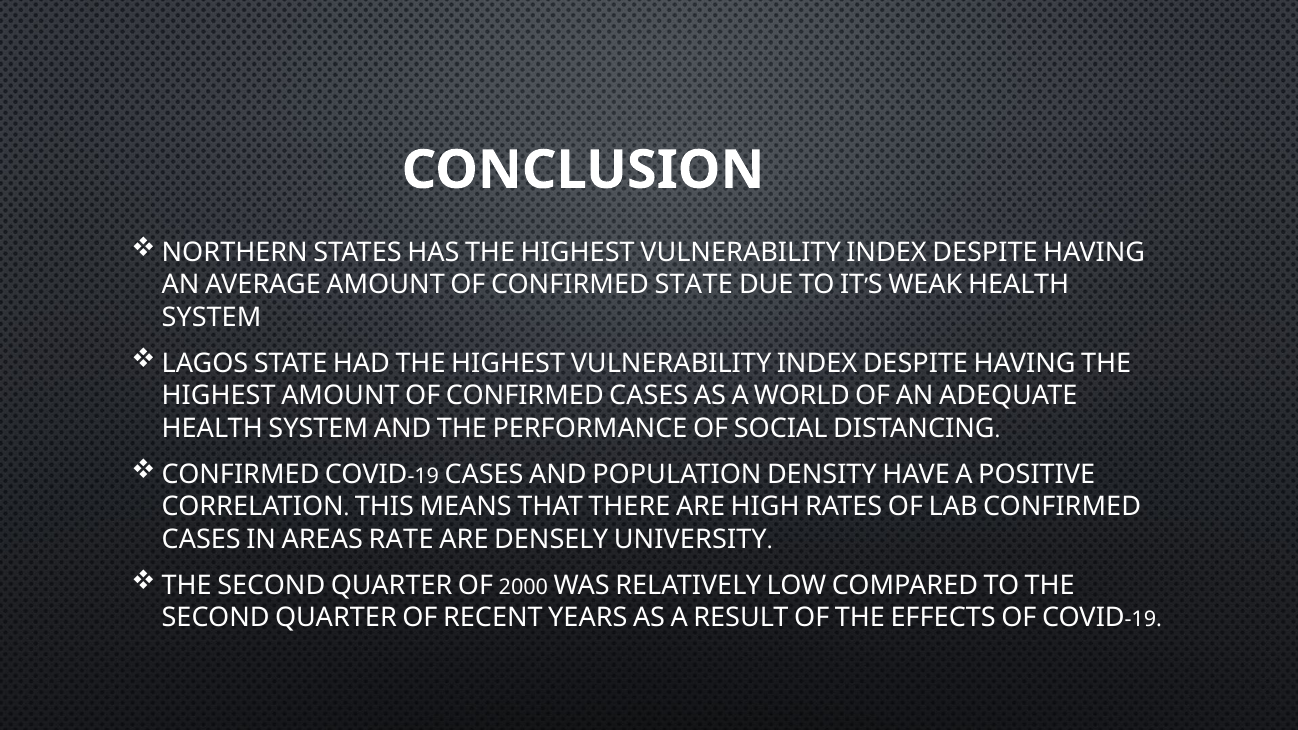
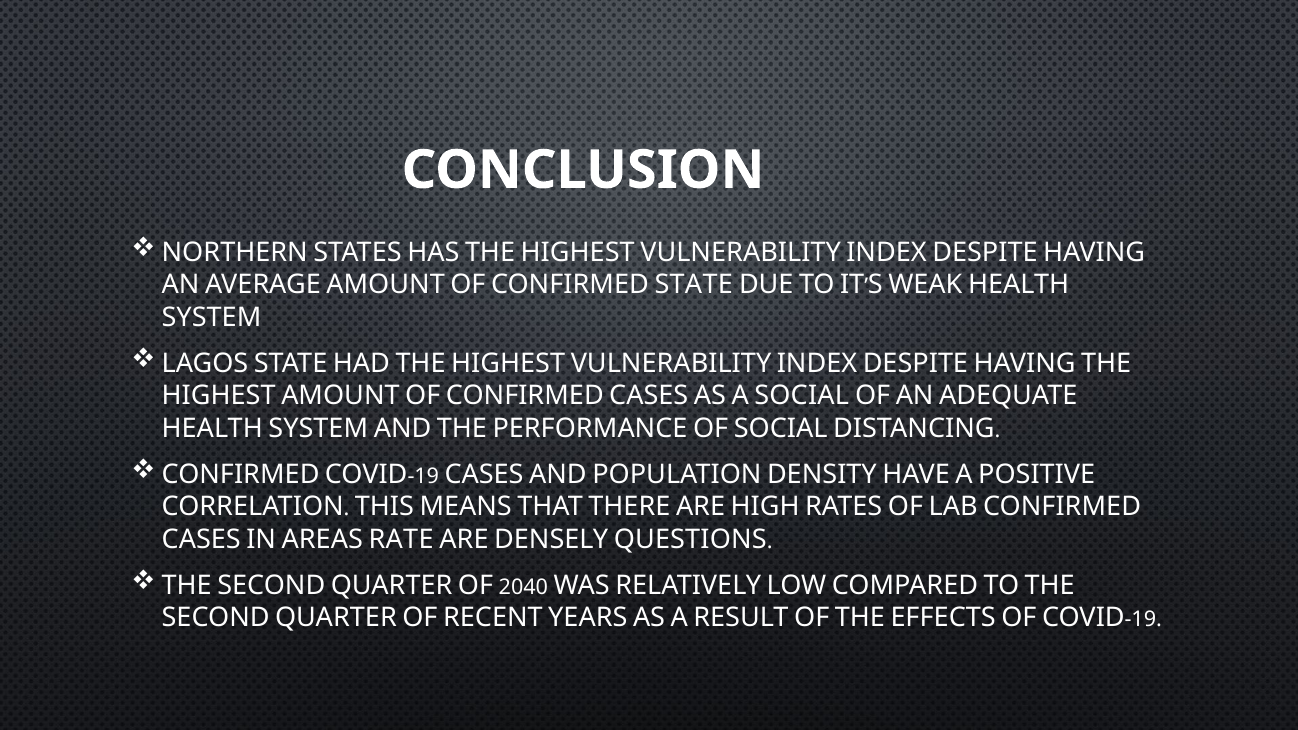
A WORLD: WORLD -> SOCIAL
UNIVERSITY: UNIVERSITY -> QUESTIONS
2000: 2000 -> 2040
